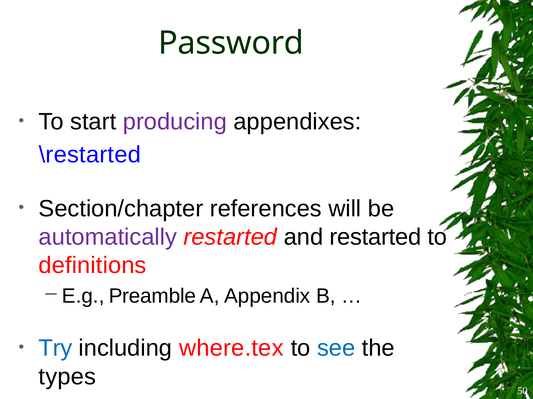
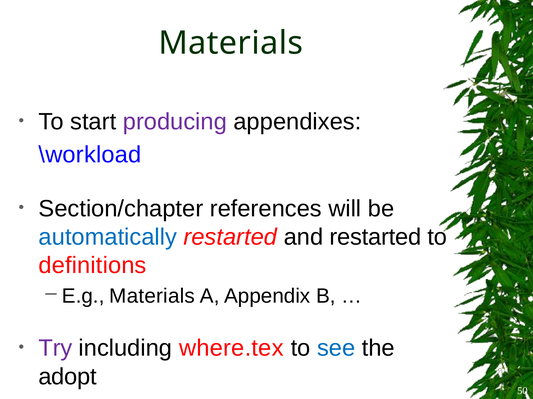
Password at (231, 43): Password -> Materials
\restarted: \restarted -> \workload
automatically colour: purple -> blue
E.g Preamble: Preamble -> Materials
Try colour: blue -> purple
types: types -> adopt
